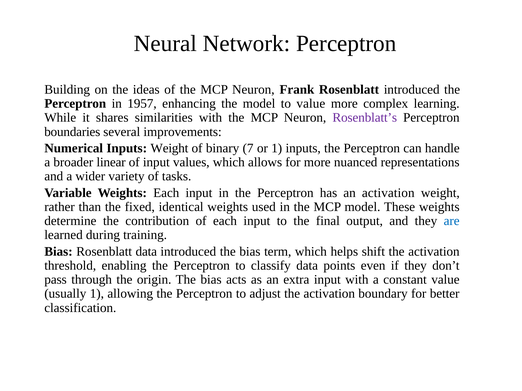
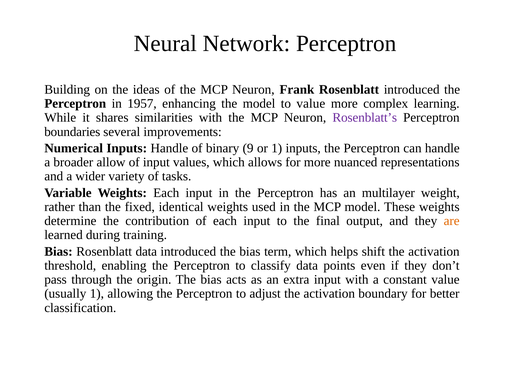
Inputs Weight: Weight -> Handle
7: 7 -> 9
linear: linear -> allow
an activation: activation -> multilayer
are colour: blue -> orange
